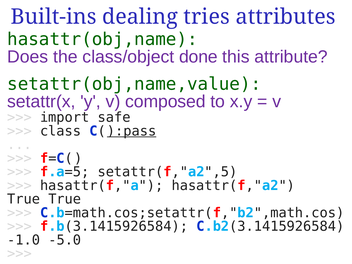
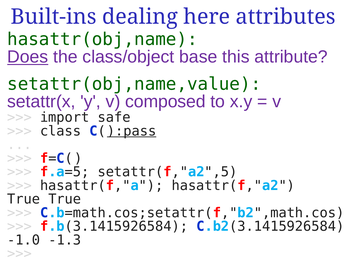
tries: tries -> here
Does underline: none -> present
done: done -> base
-5.0: -5.0 -> -1.3
